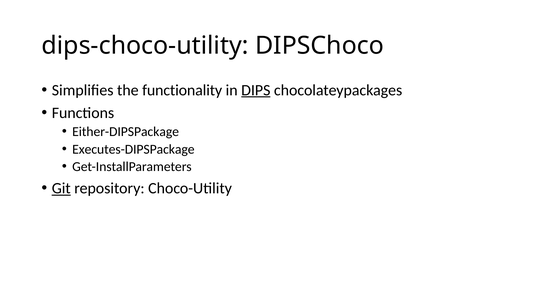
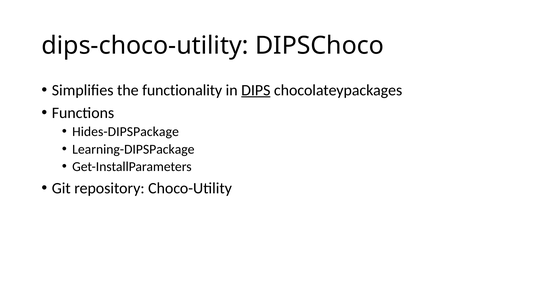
Either-DIPSPackage: Either-DIPSPackage -> Hides-DIPSPackage
Executes-DIPSPackage: Executes-DIPSPackage -> Learning-DIPSPackage
Git underline: present -> none
